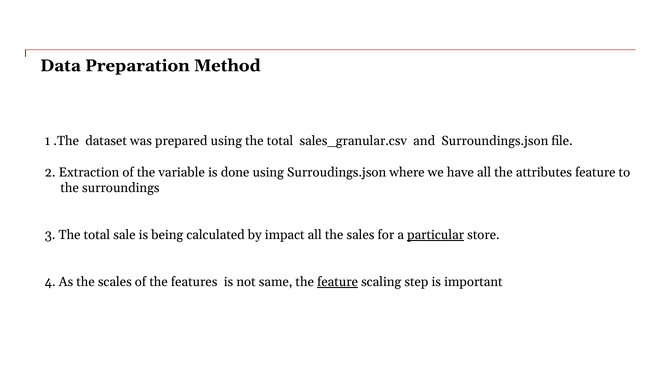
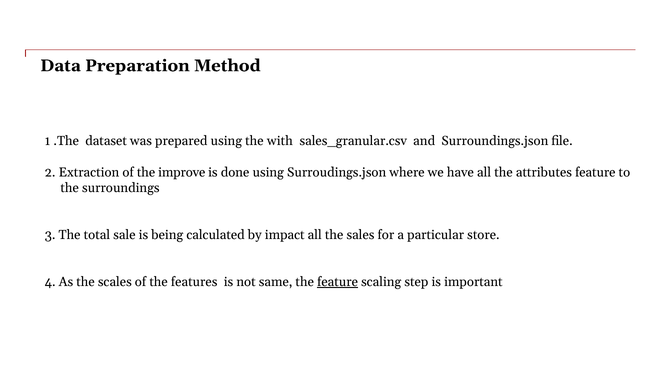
using the total: total -> with
variable: variable -> improve
particular underline: present -> none
